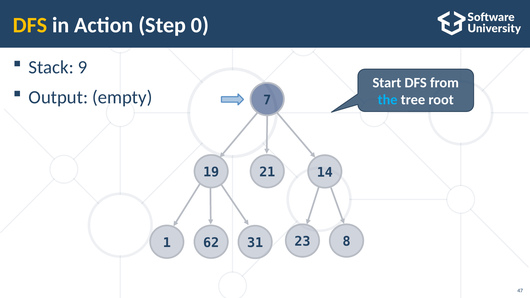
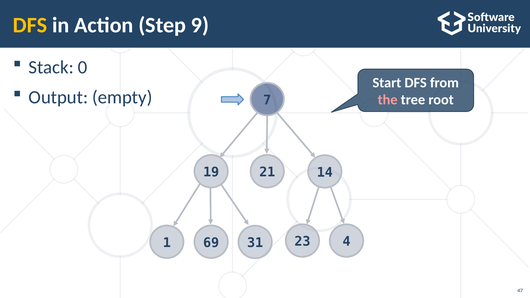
0: 0 -> 9
9: 9 -> 0
the colour: light blue -> pink
8: 8 -> 4
62: 62 -> 69
